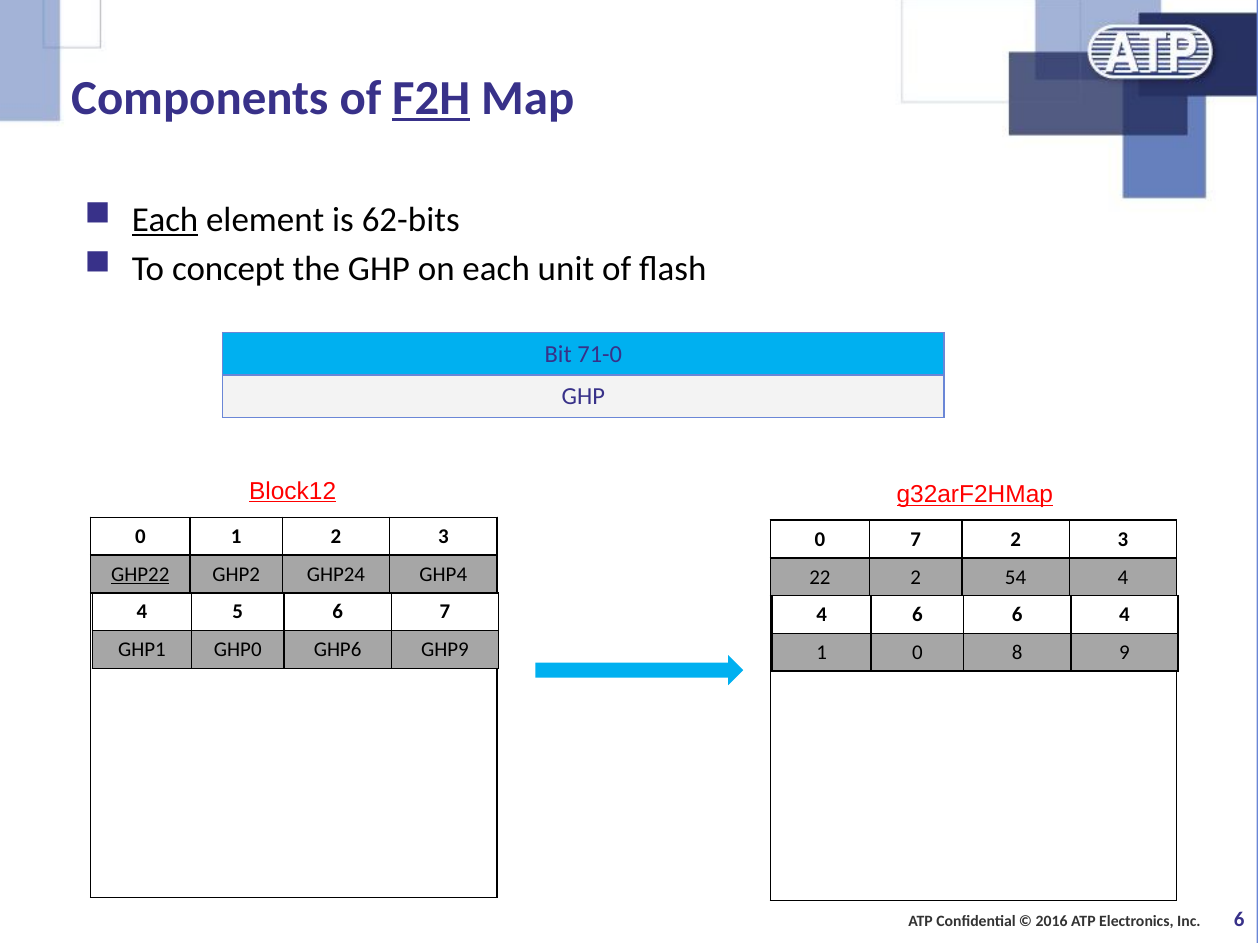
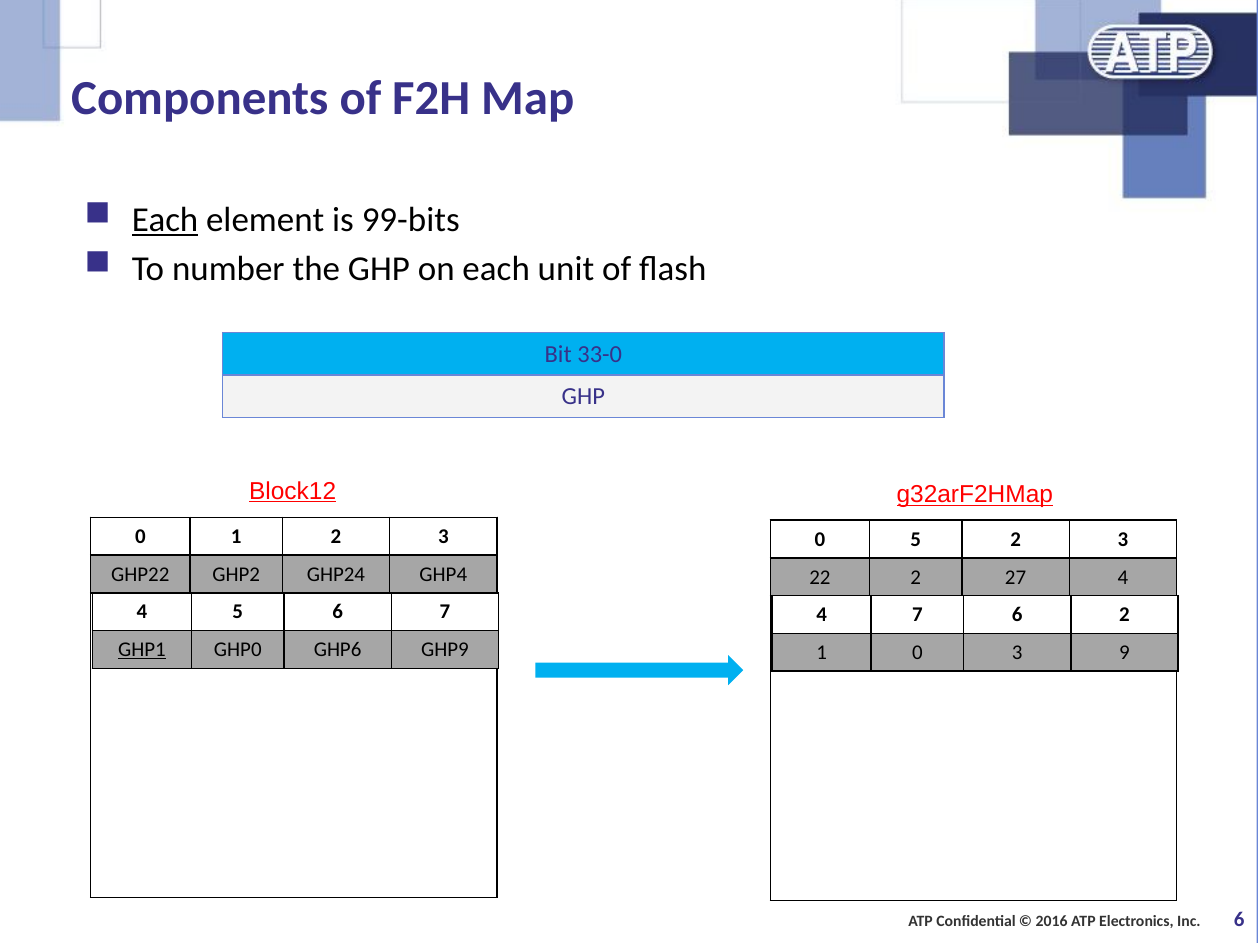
F2H underline: present -> none
62-bits: 62-bits -> 99-bits
concept: concept -> number
71-0: 71-0 -> 33-0
0 7: 7 -> 5
GHP22 underline: present -> none
54: 54 -> 27
4 6: 6 -> 7
6 4: 4 -> 2
GHP1 underline: none -> present
0 8: 8 -> 3
